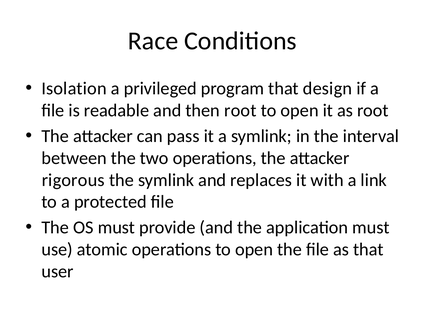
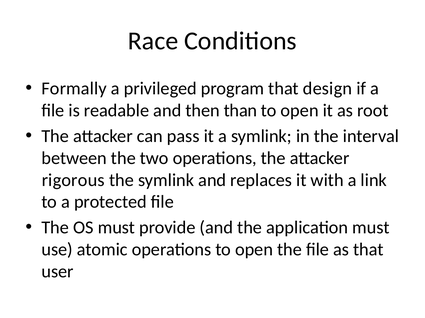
Isolation: Isolation -> Formally
then root: root -> than
